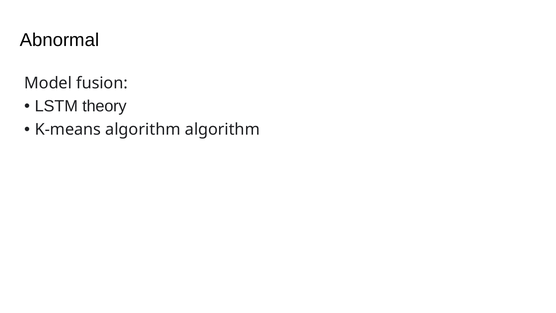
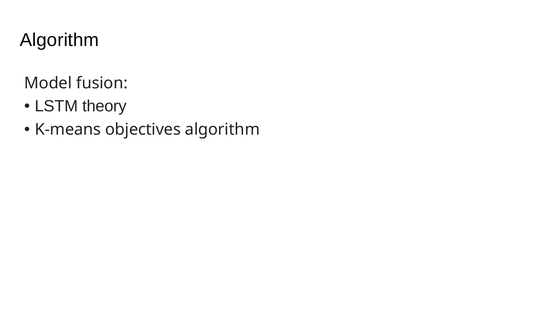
Abnormal at (59, 40): Abnormal -> Algorithm
K-means algorithm: algorithm -> objectives
